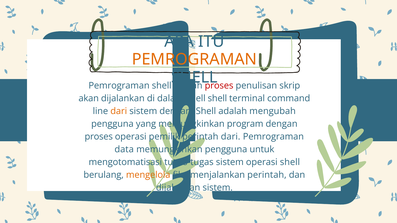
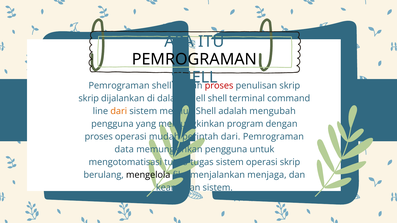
PEMROGRAMAN at (194, 59) colour: orange -> black
akan at (89, 99): akan -> skrip
sistem dengan: dengan -> melalui
pemilik: pemilik -> mudah
operasi shell: shell -> skrip
mengelola colour: orange -> black
menjalankan perintah: perintah -> menjaga
dijalankan at (178, 188): dijalankan -> keamanan
